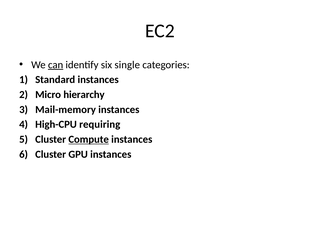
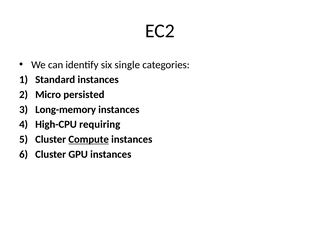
can underline: present -> none
hierarchy: hierarchy -> persisted
Mail-memory: Mail-memory -> Long-memory
